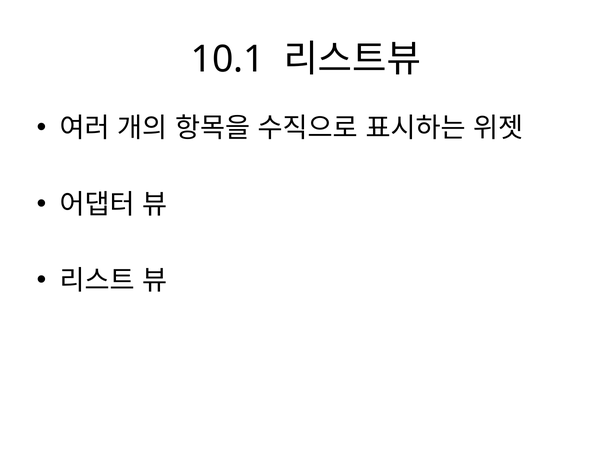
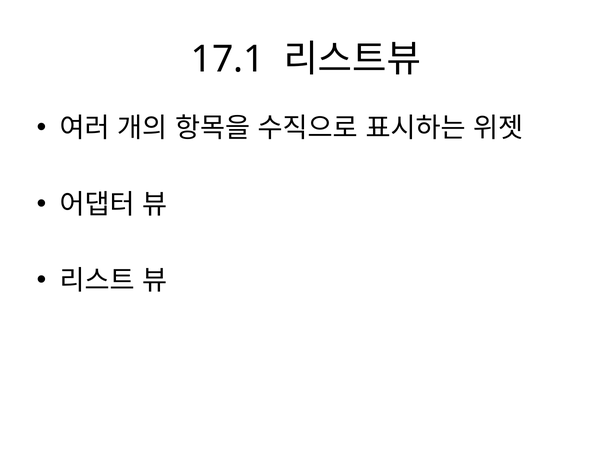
10.1: 10.1 -> 17.1
